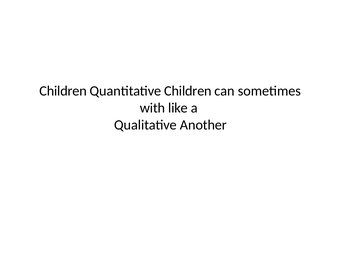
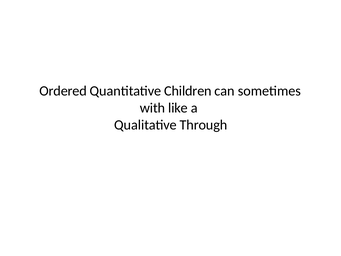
Children at (63, 91): Children -> Ordered
Another: Another -> Through
